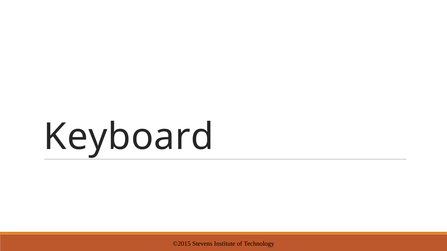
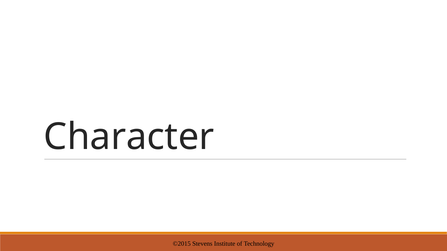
Keyboard: Keyboard -> Character
